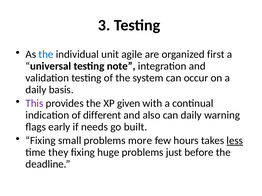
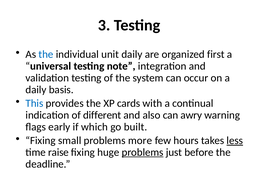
unit agile: agile -> daily
This colour: purple -> blue
given: given -> cards
can daily: daily -> awry
needs: needs -> which
they: they -> raise
problems at (143, 153) underline: none -> present
